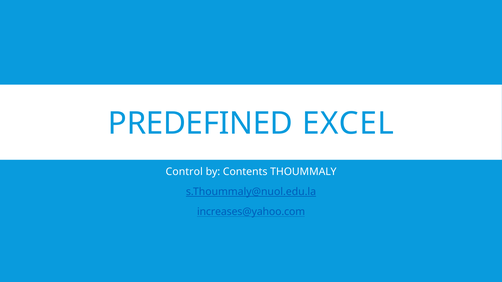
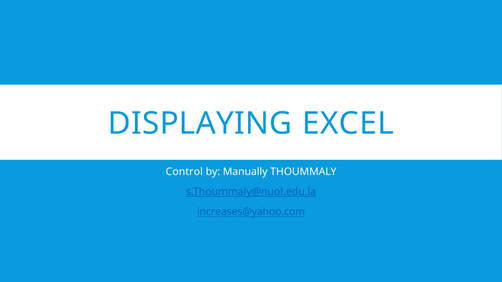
PREDEFINED: PREDEFINED -> DISPLAYING
Contents: Contents -> Manually
